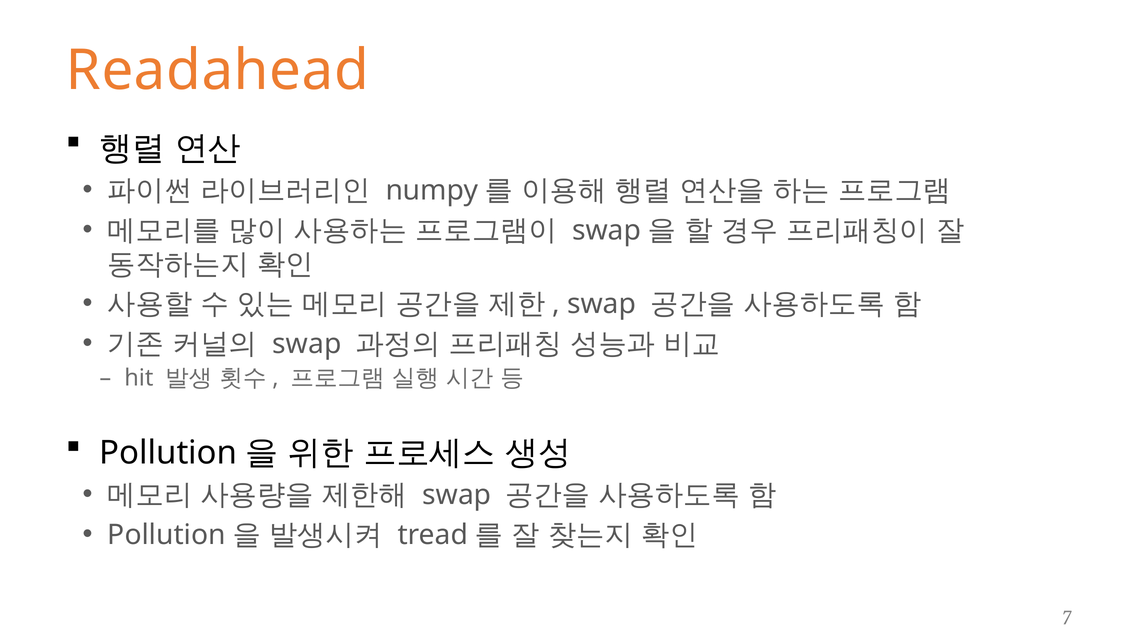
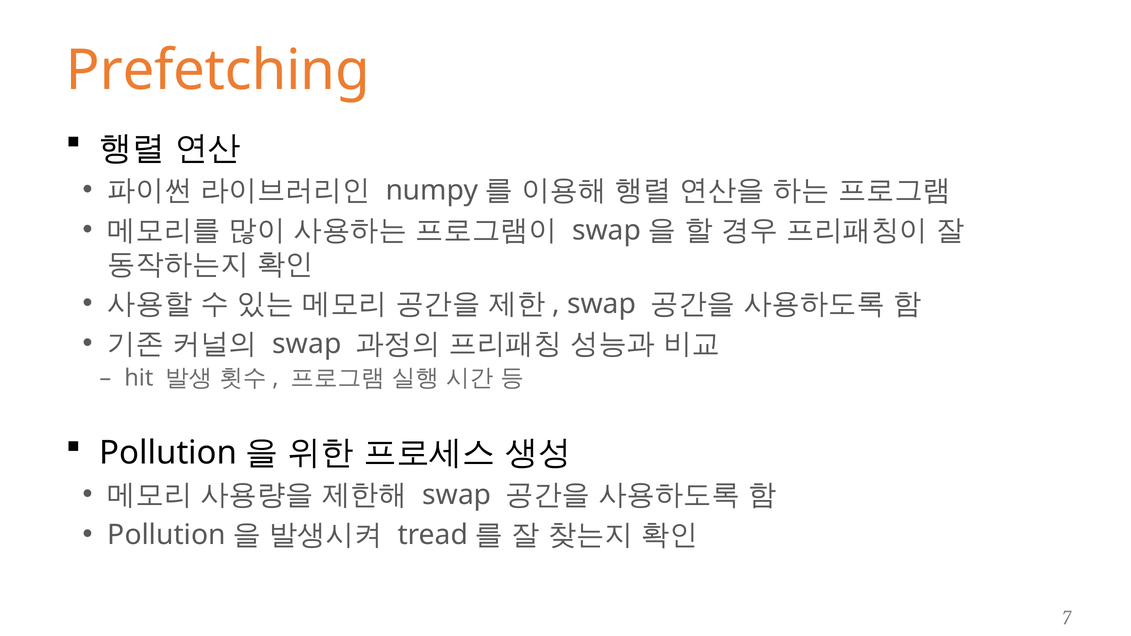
Readahead: Readahead -> Prefetching
